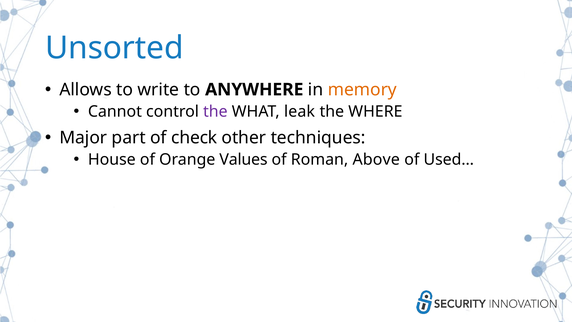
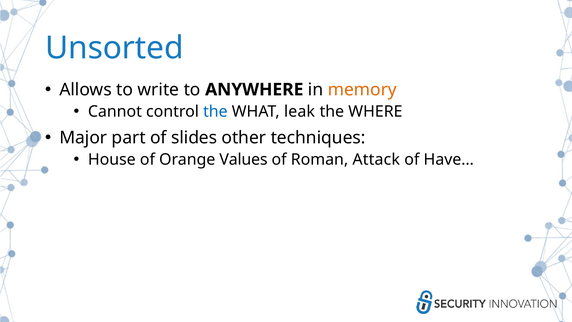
the at (215, 112) colour: purple -> blue
check: check -> slides
Above: Above -> Attack
Used…: Used… -> Have…
